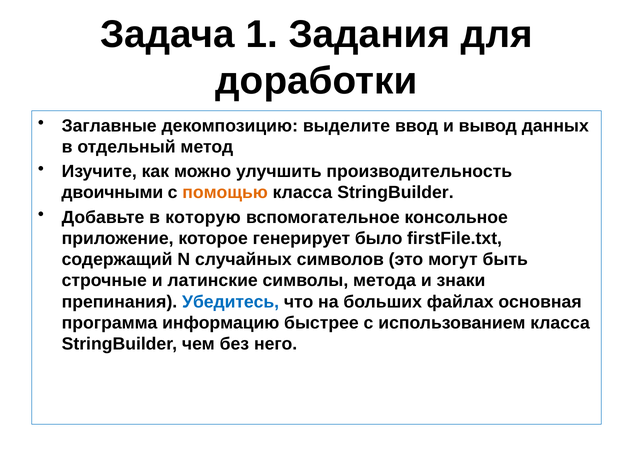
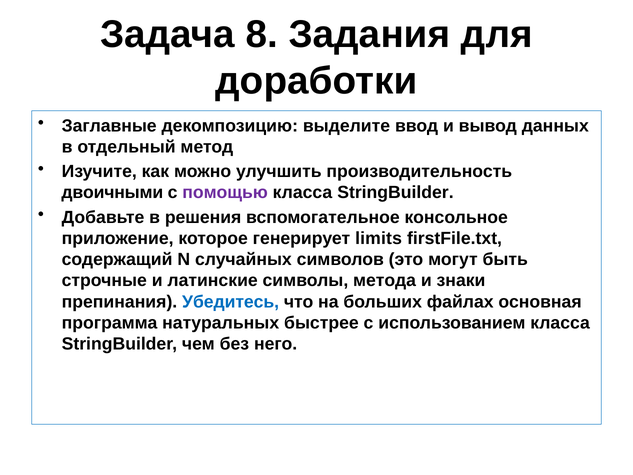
1: 1 -> 8
помощью colour: orange -> purple
которую: которую -> решения
было: было -> limits
информацию: информацию -> натуральных
